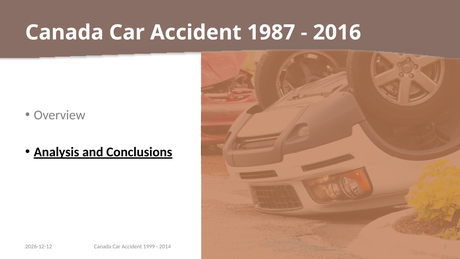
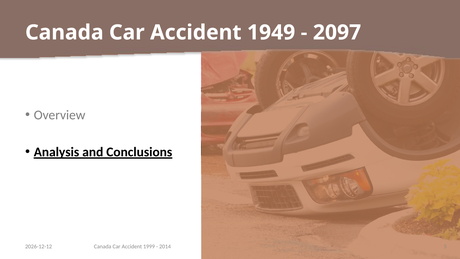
1987: 1987 -> 1949
2016: 2016 -> 2097
